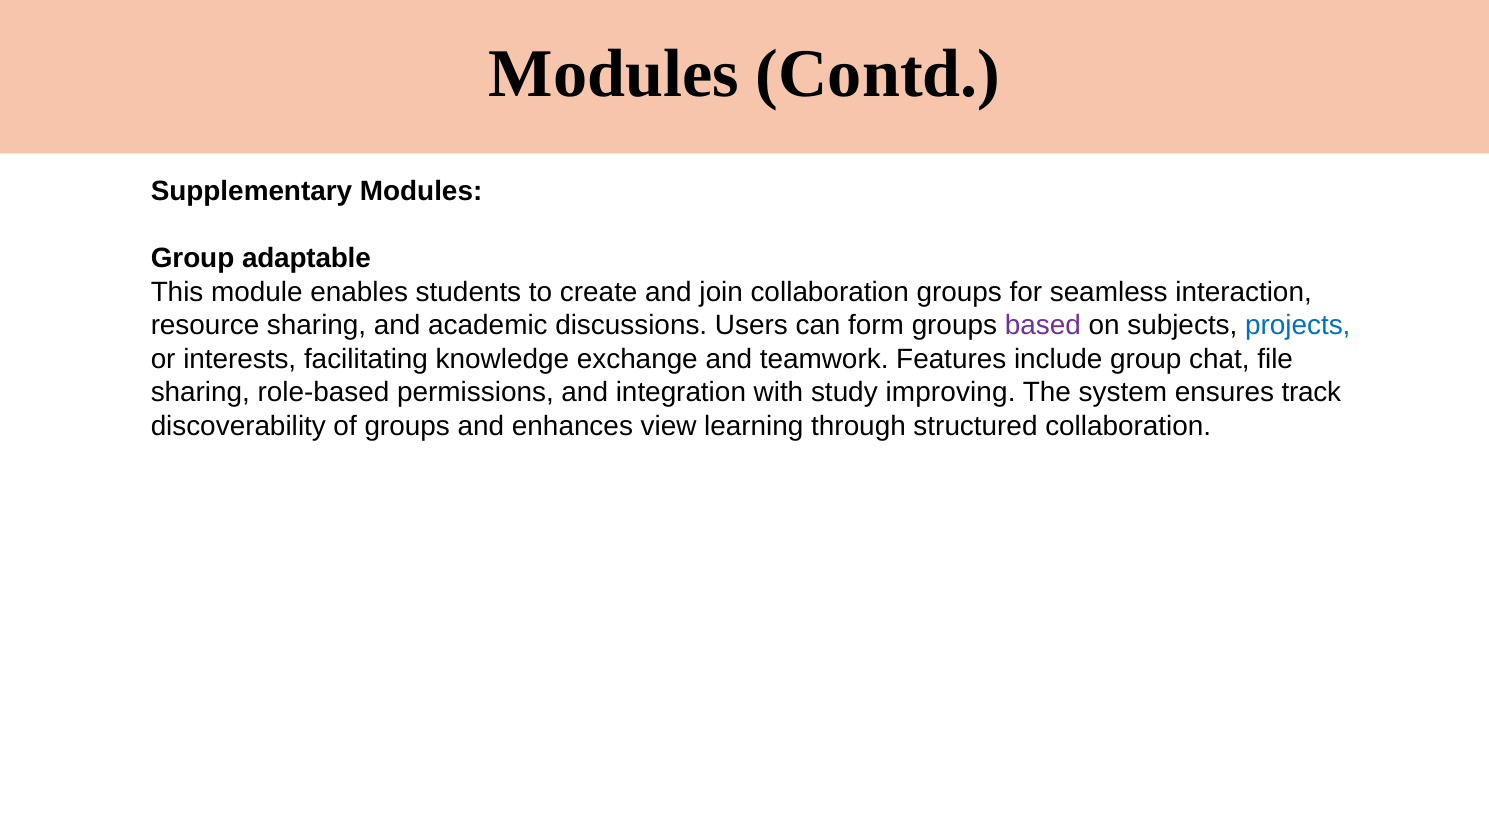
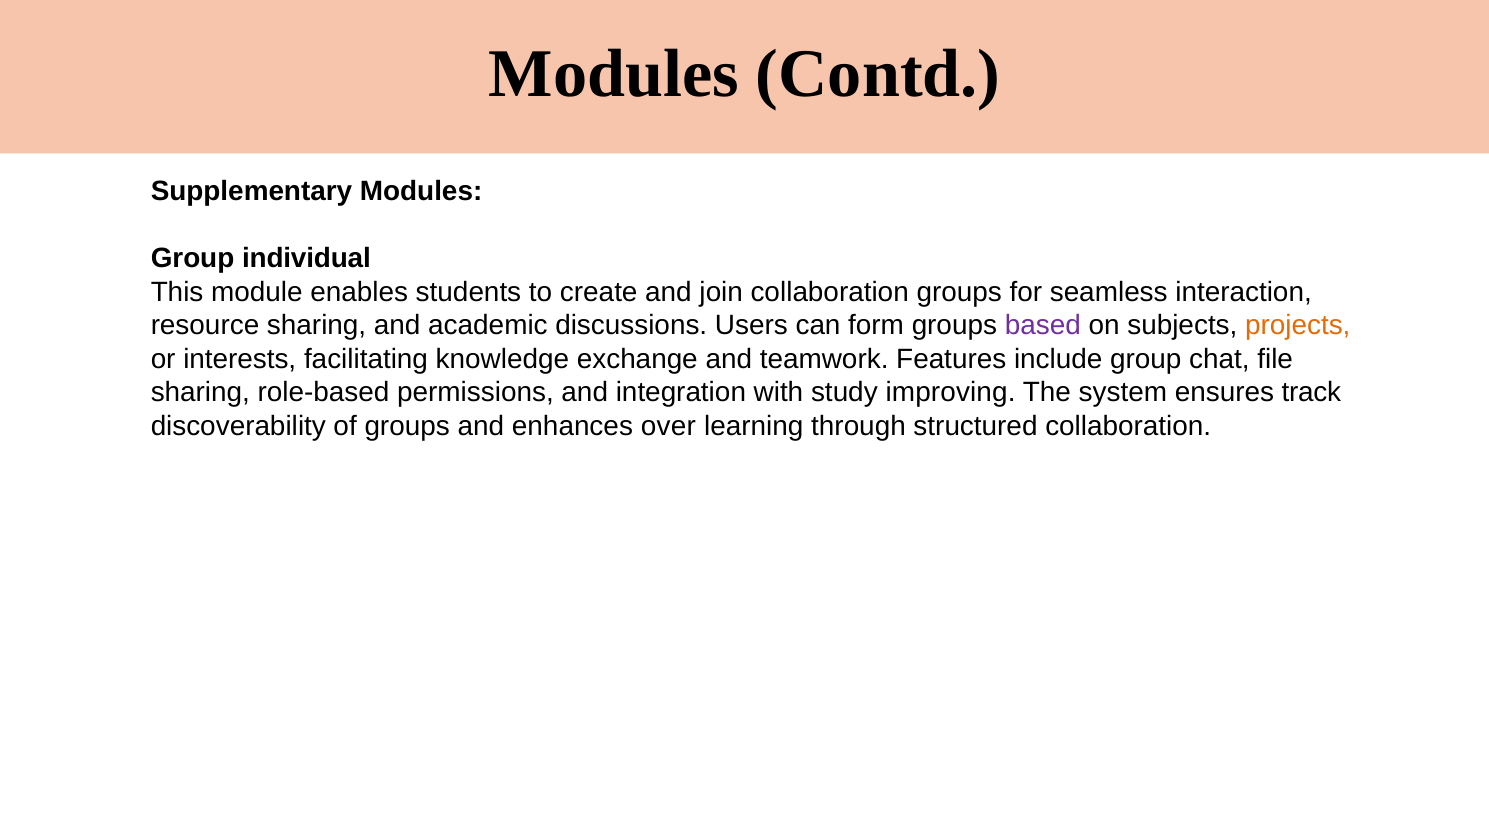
adaptable: adaptable -> individual
projects colour: blue -> orange
view: view -> over
